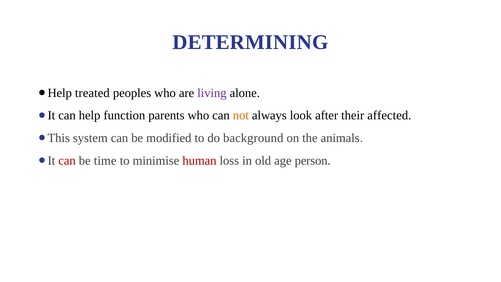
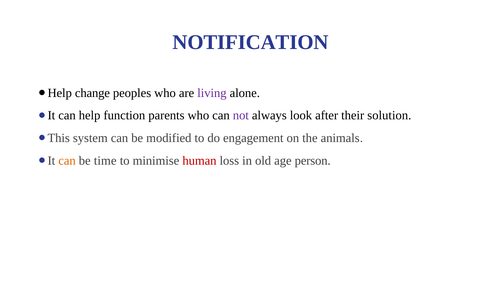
DETERMINING: DETERMINING -> NOTIFICATION
treated: treated -> change
not colour: orange -> purple
affected: affected -> solution
background: background -> engagement
can at (67, 160) colour: red -> orange
